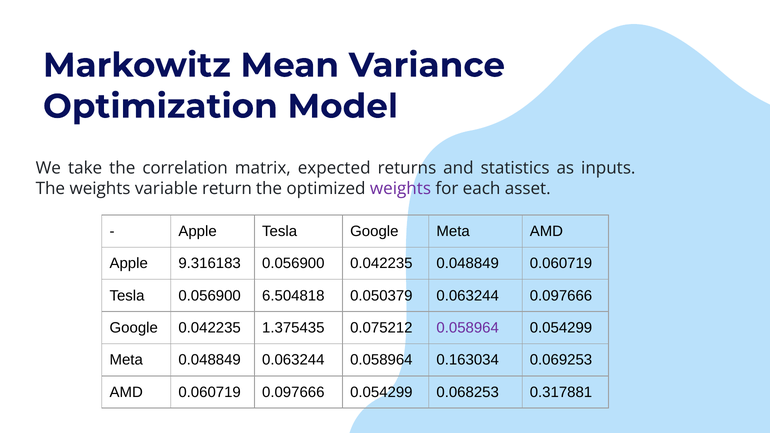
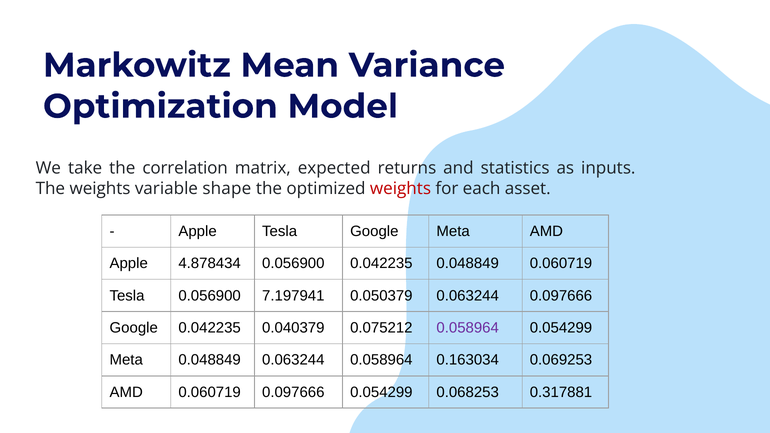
return: return -> shape
weights at (400, 189) colour: purple -> red
9.316183: 9.316183 -> 4.878434
6.504818: 6.504818 -> 7.197941
1.375435: 1.375435 -> 0.040379
